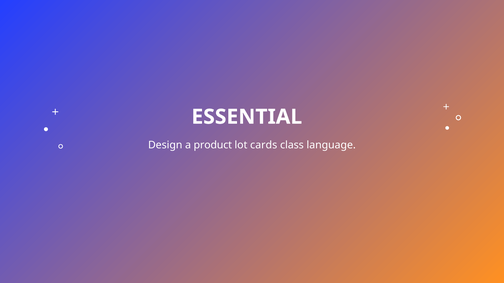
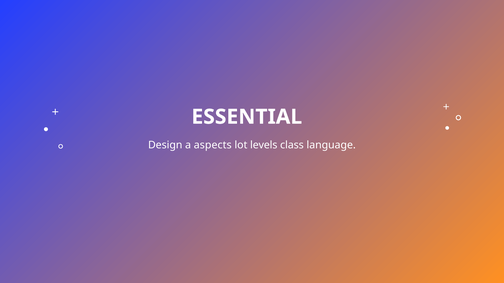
product: product -> aspects
cards: cards -> levels
